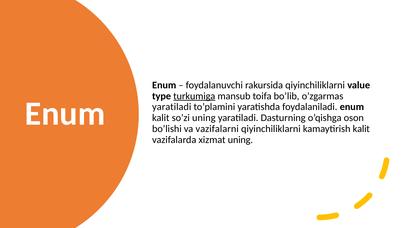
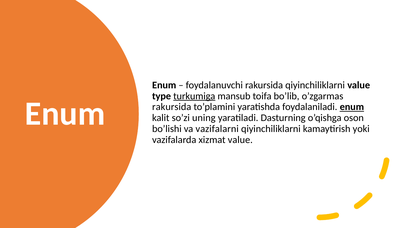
yaratiladi at (172, 107): yaratiladi -> rakursida
enum at (352, 107) underline: none -> present
kamaytirish kalit: kalit -> yoki
xizmat uning: uning -> value
